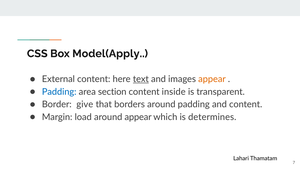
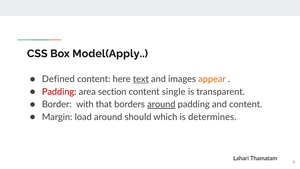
External: External -> Defined
Padding at (59, 92) colour: blue -> red
inside: inside -> single
give: give -> with
around at (161, 104) underline: none -> present
around appear: appear -> should
